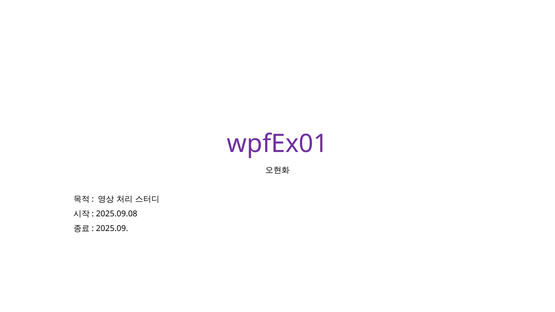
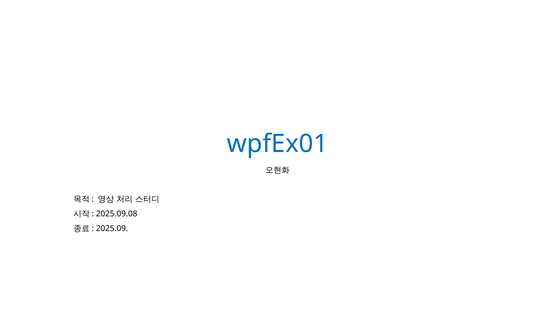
wpfEx01 colour: purple -> blue
